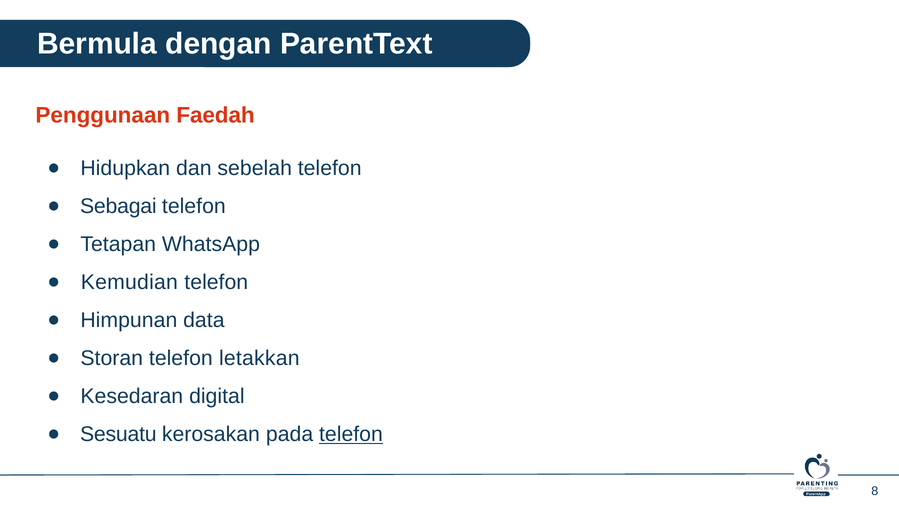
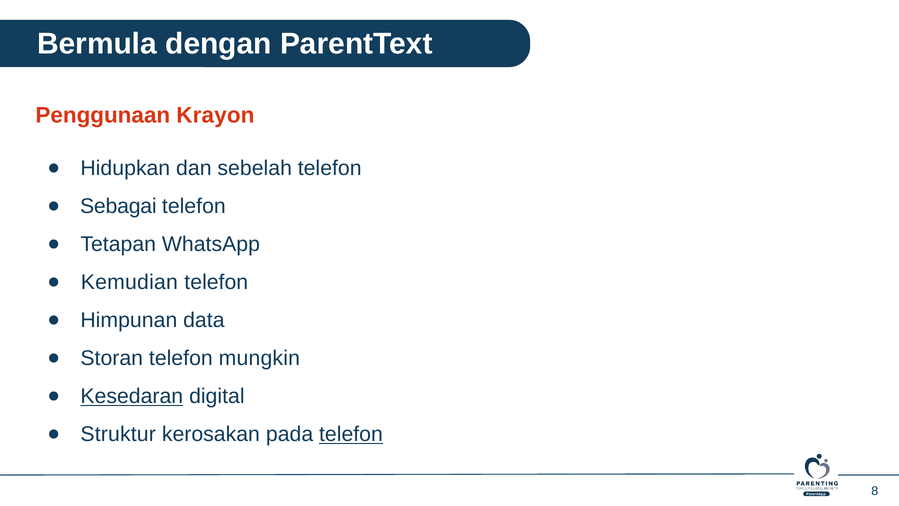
Faedah: Faedah -> Krayon
letakkan: letakkan -> mungkin
Kesedaran underline: none -> present
Sesuatu: Sesuatu -> Struktur
